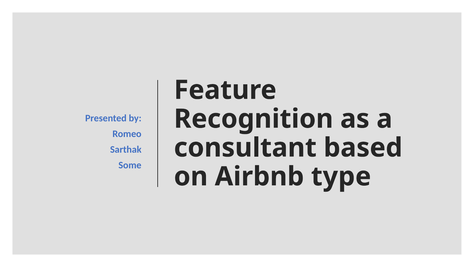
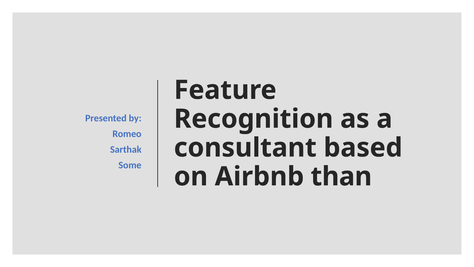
type: type -> than
